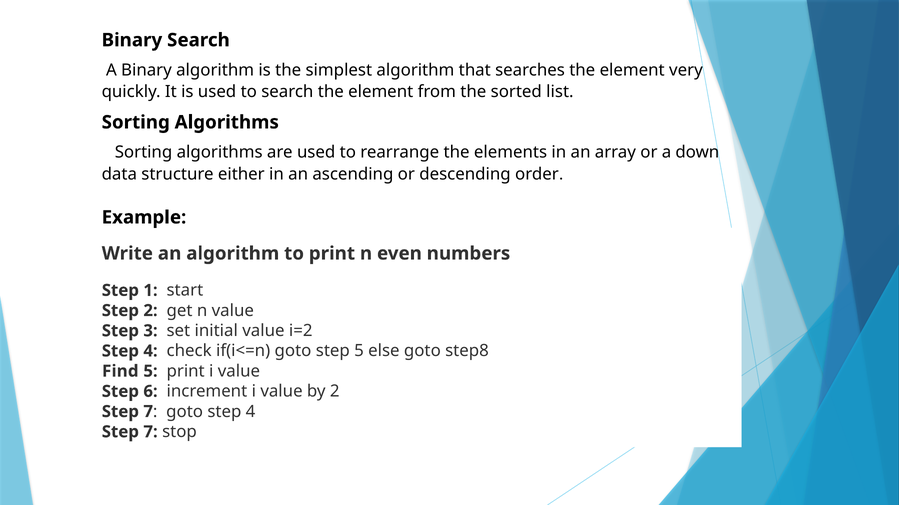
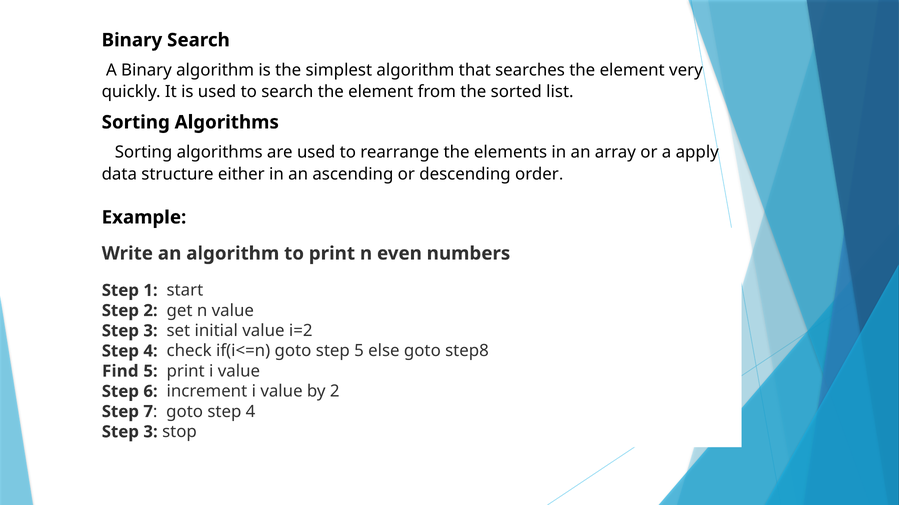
down: down -> apply
7 at (151, 432): 7 -> 3
